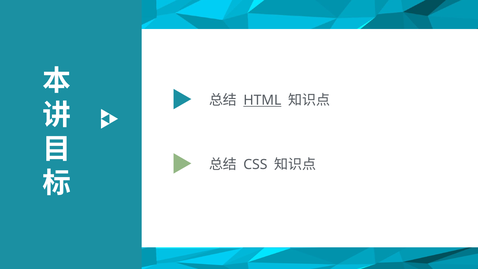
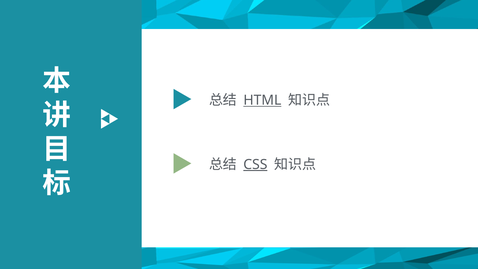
CSS underline: none -> present
